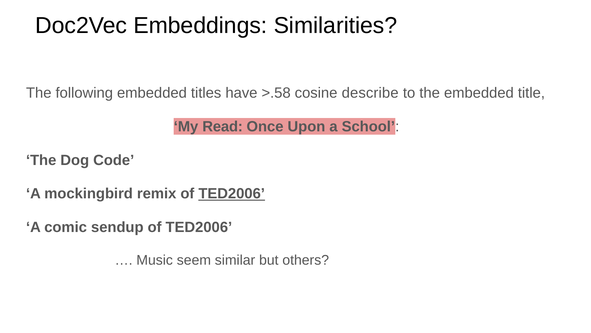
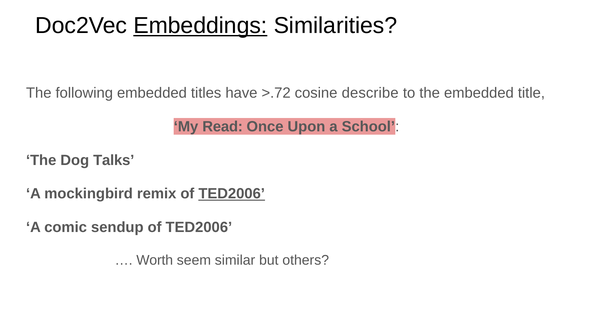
Embeddings underline: none -> present
>.58: >.58 -> >.72
Code: Code -> Talks
Music: Music -> Worth
